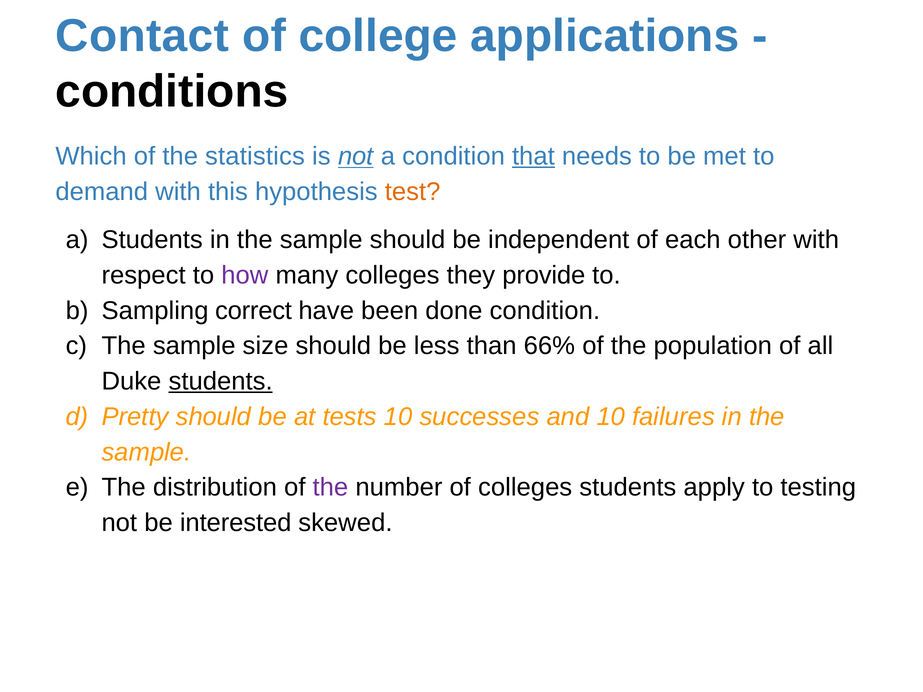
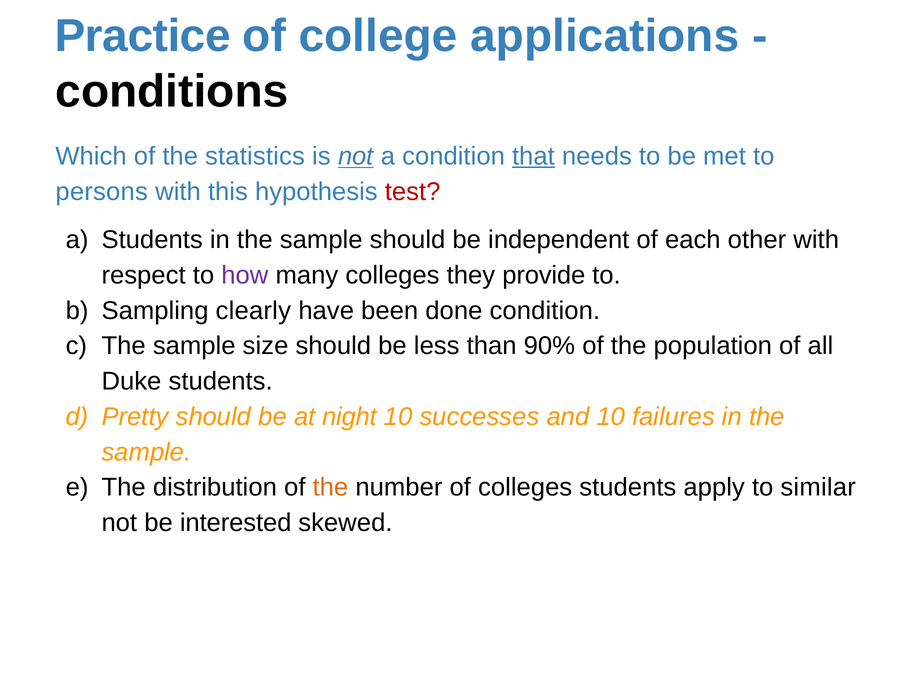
Contact: Contact -> Practice
demand: demand -> persons
test colour: orange -> red
correct: correct -> clearly
66%: 66% -> 90%
students at (221, 381) underline: present -> none
tests: tests -> night
the at (330, 488) colour: purple -> orange
testing: testing -> similar
